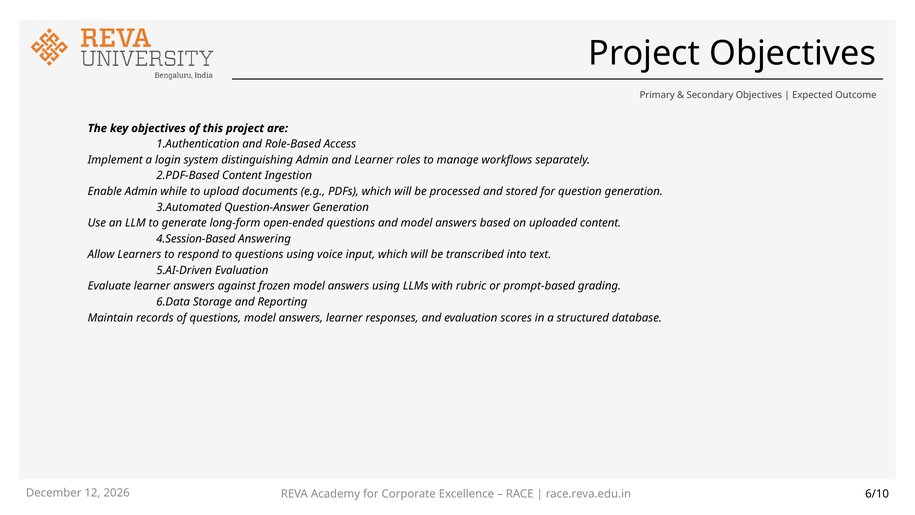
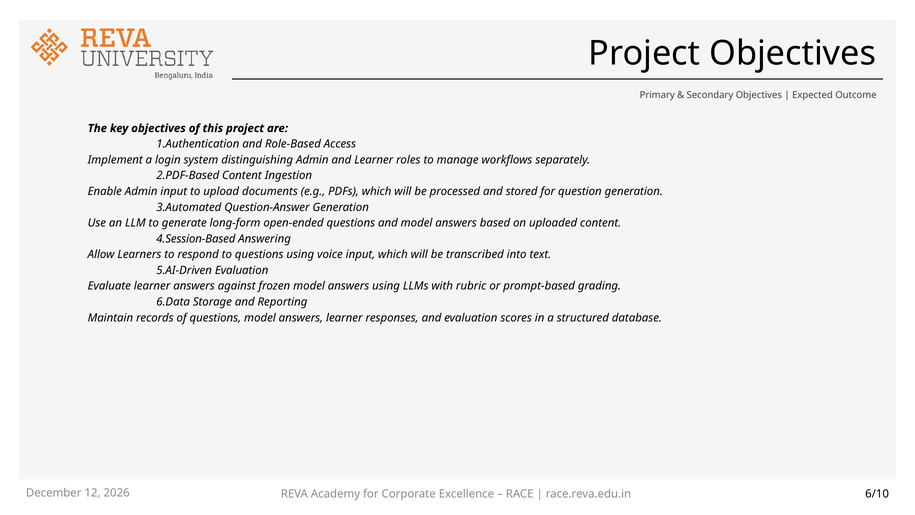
Admin while: while -> input
